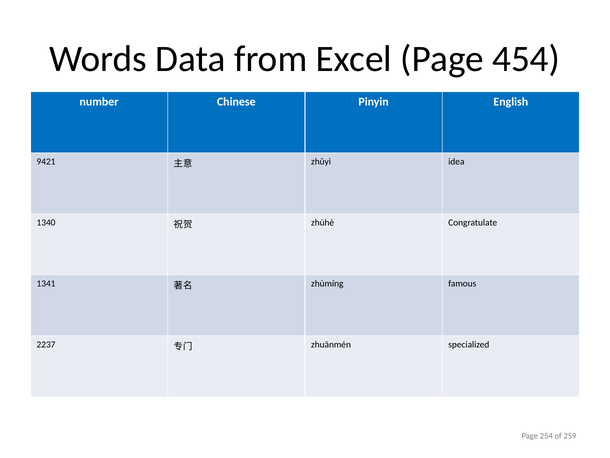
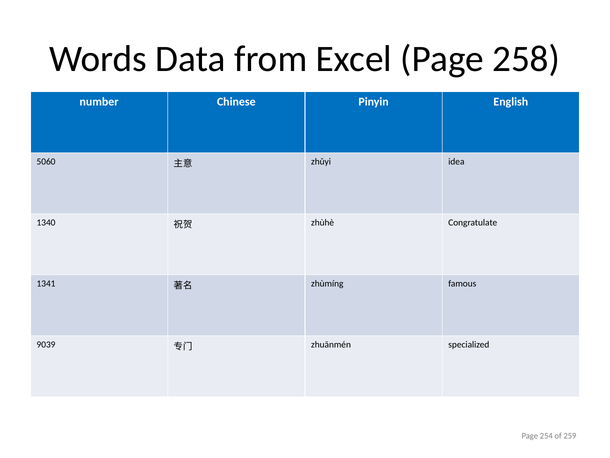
454: 454 -> 258
9421: 9421 -> 5060
2237: 2237 -> 9039
